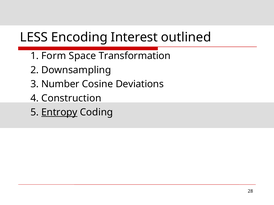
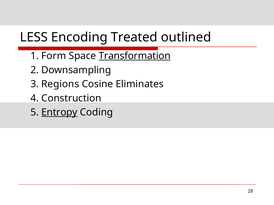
Interest: Interest -> Treated
Transformation underline: none -> present
Number: Number -> Regions
Deviations: Deviations -> Eliminates
